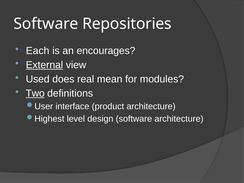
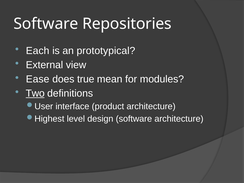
encourages: encourages -> prototypical
External underline: present -> none
Used: Used -> Ease
real: real -> true
